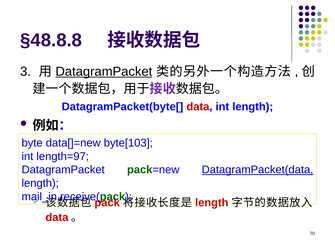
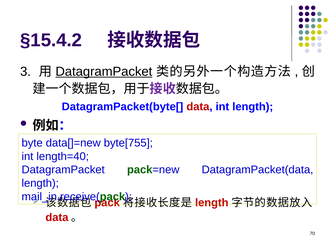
§48.8.8: §48.8.8 -> §15.4.2
byte[103: byte[103 -> byte[755
length=97: length=97 -> length=40
DatagramPacket(data underline: present -> none
